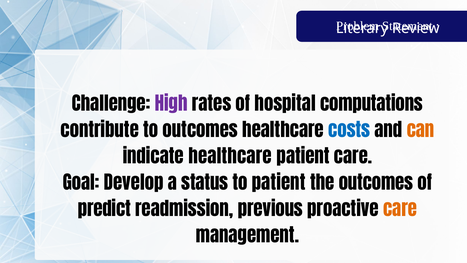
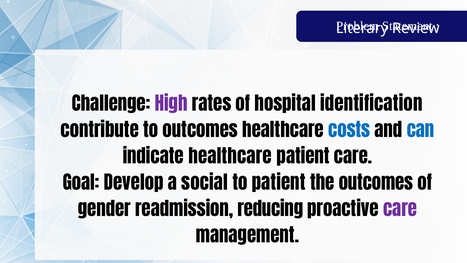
computations: computations -> identification
can colour: orange -> blue
status: status -> social
predict: predict -> gender
previous: previous -> reducing
care at (400, 210) colour: orange -> purple
